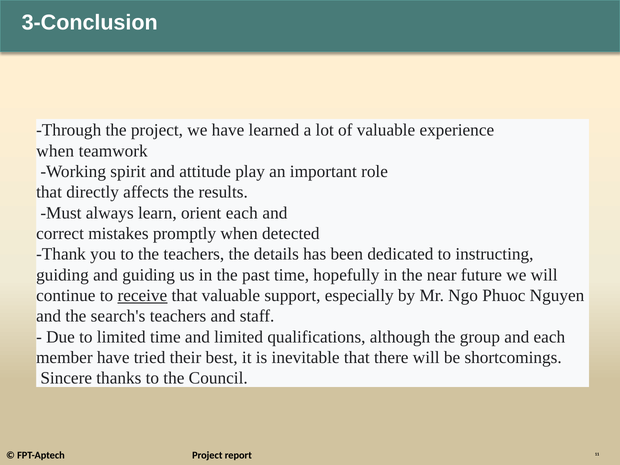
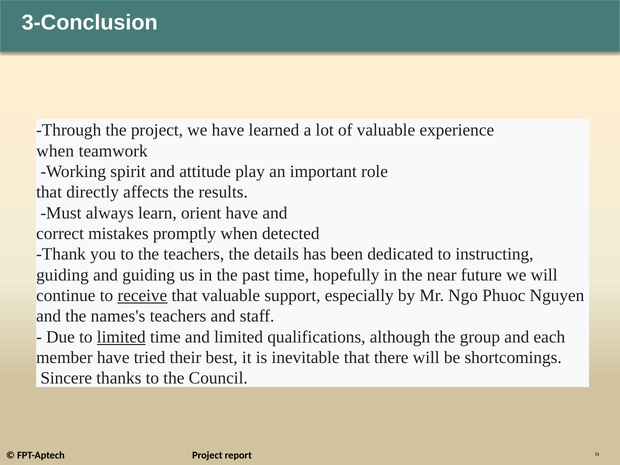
orient each: each -> have
search's: search's -> names's
limited at (121, 337) underline: none -> present
